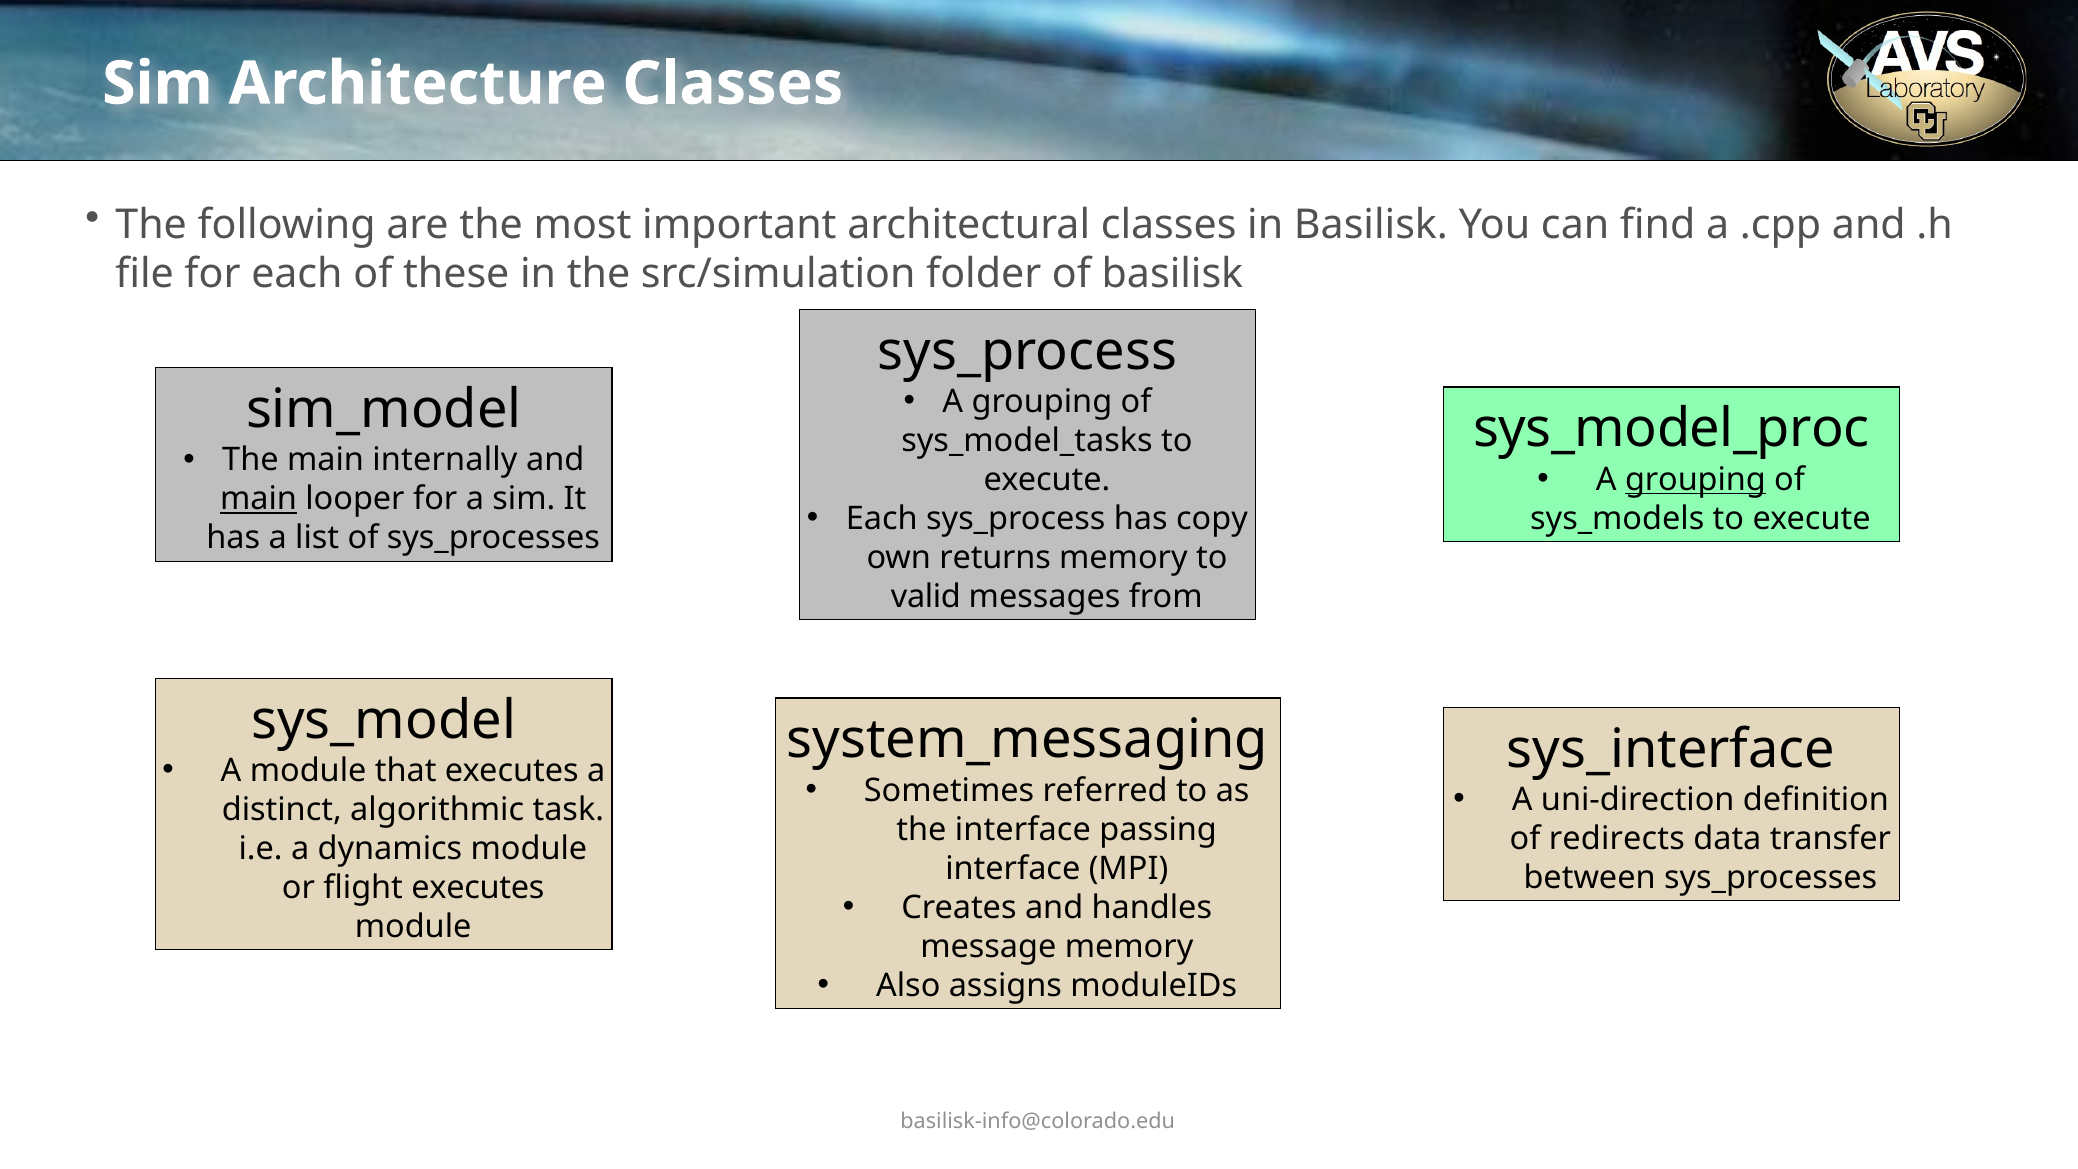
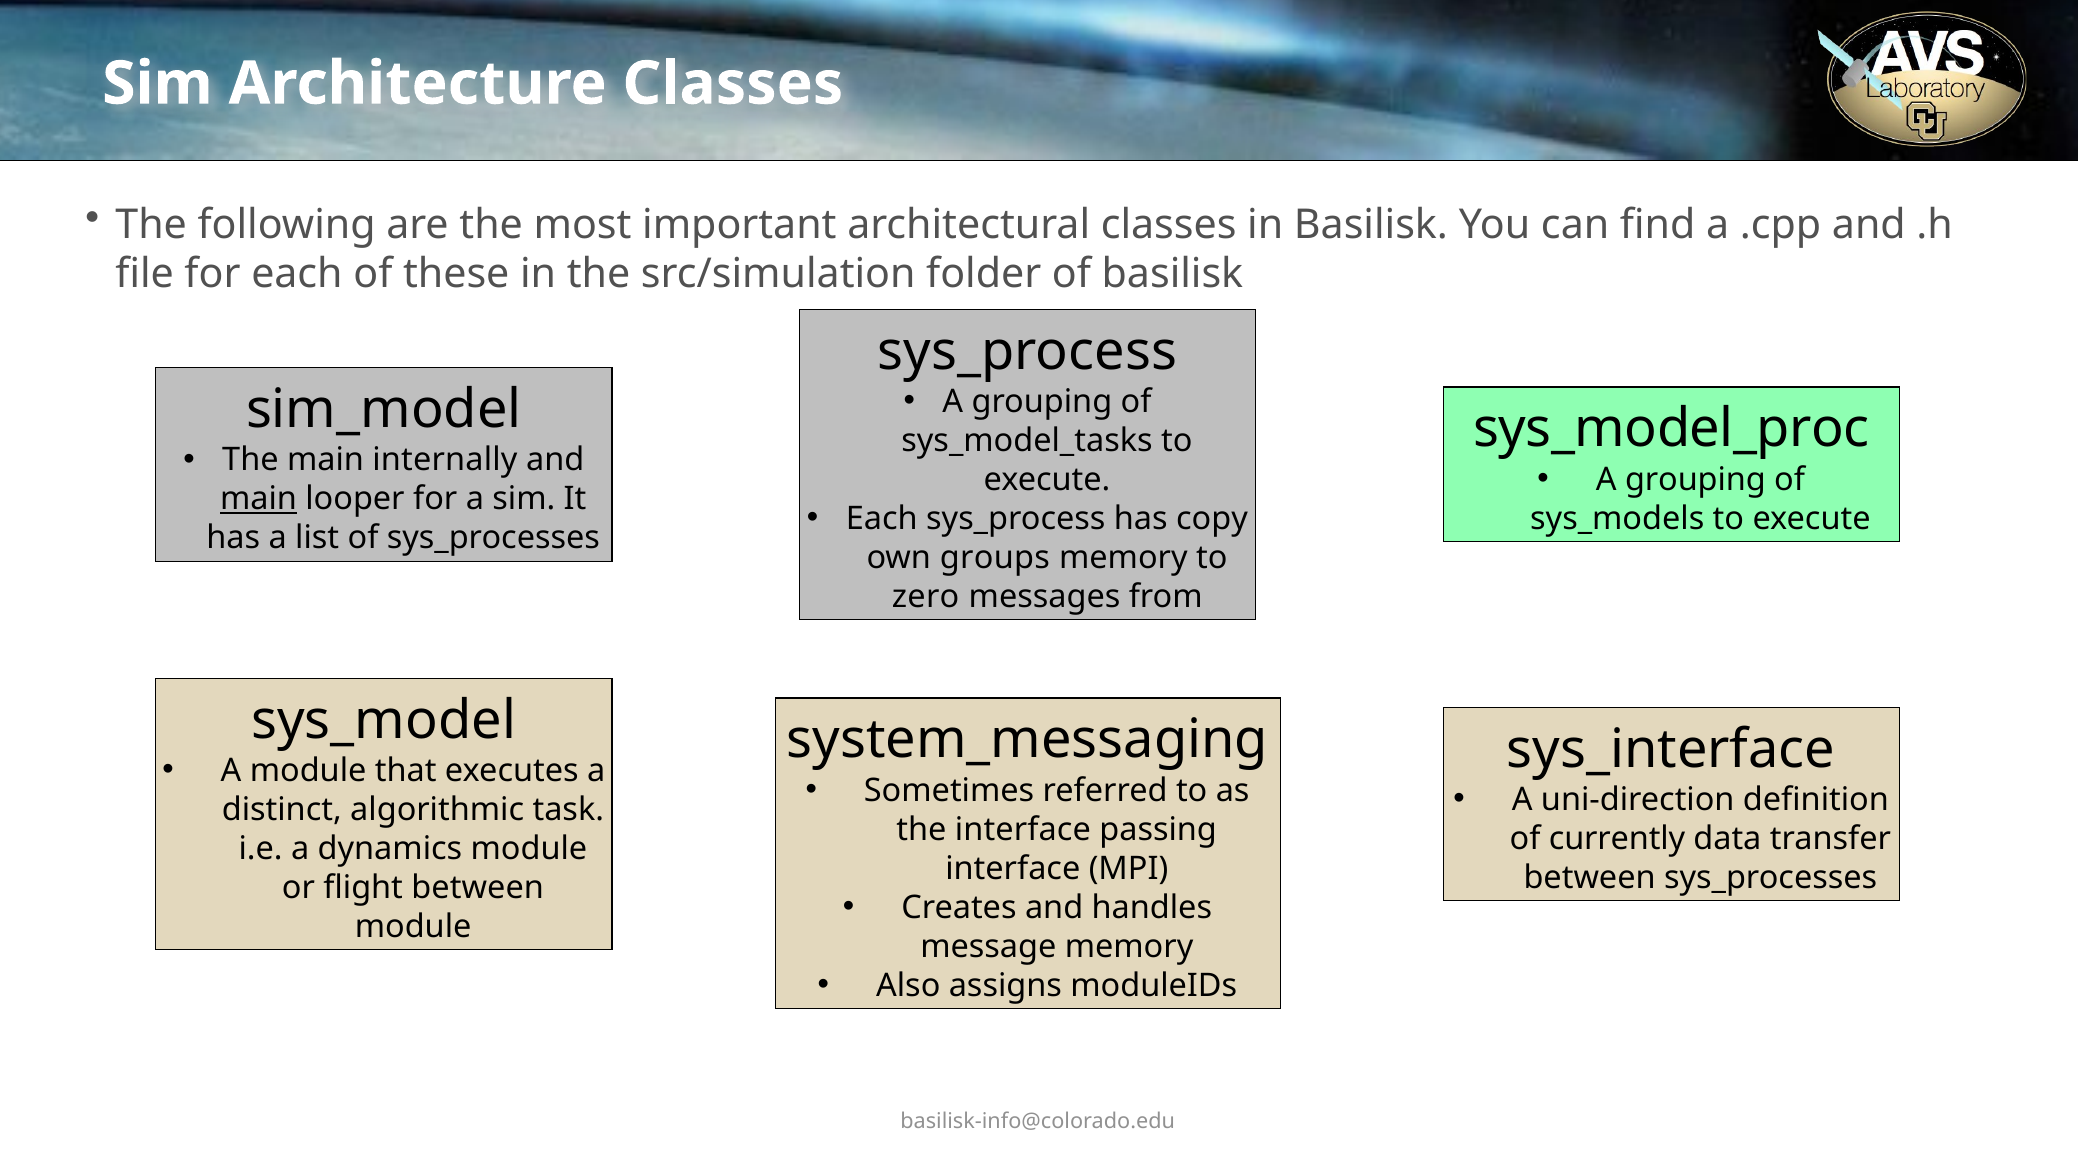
grouping at (1695, 480) underline: present -> none
returns: returns -> groups
valid: valid -> zero
redirects: redirects -> currently
flight executes: executes -> between
